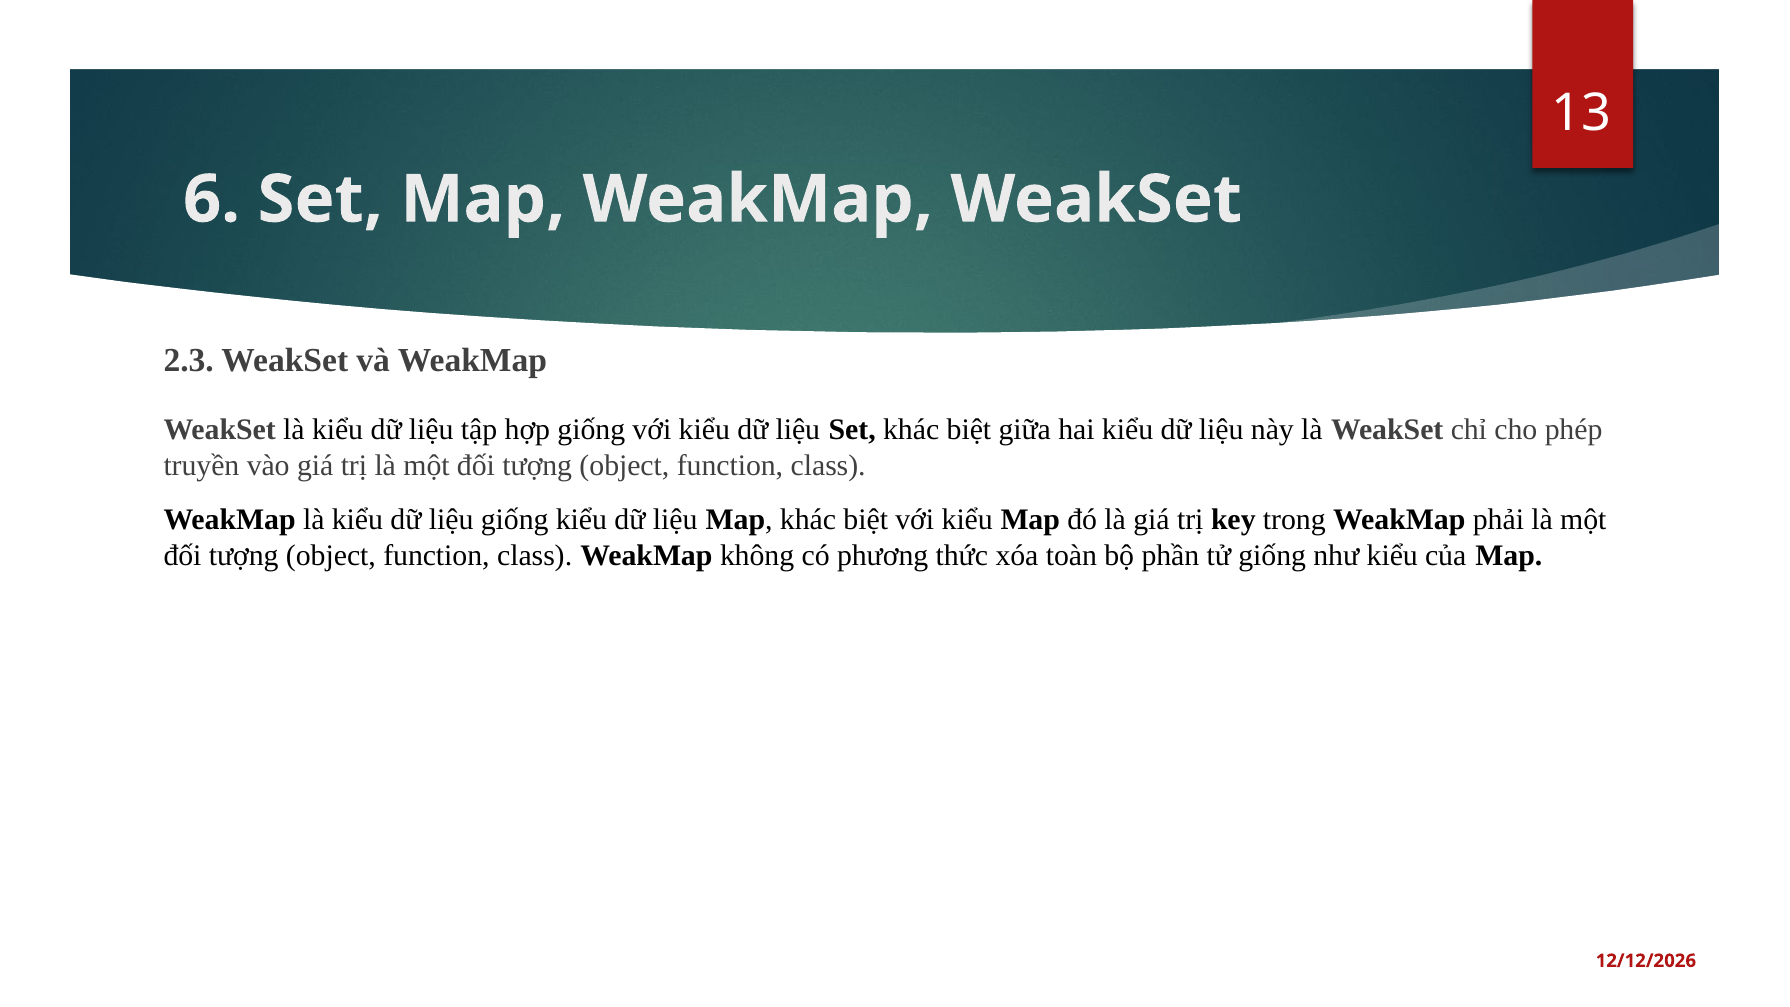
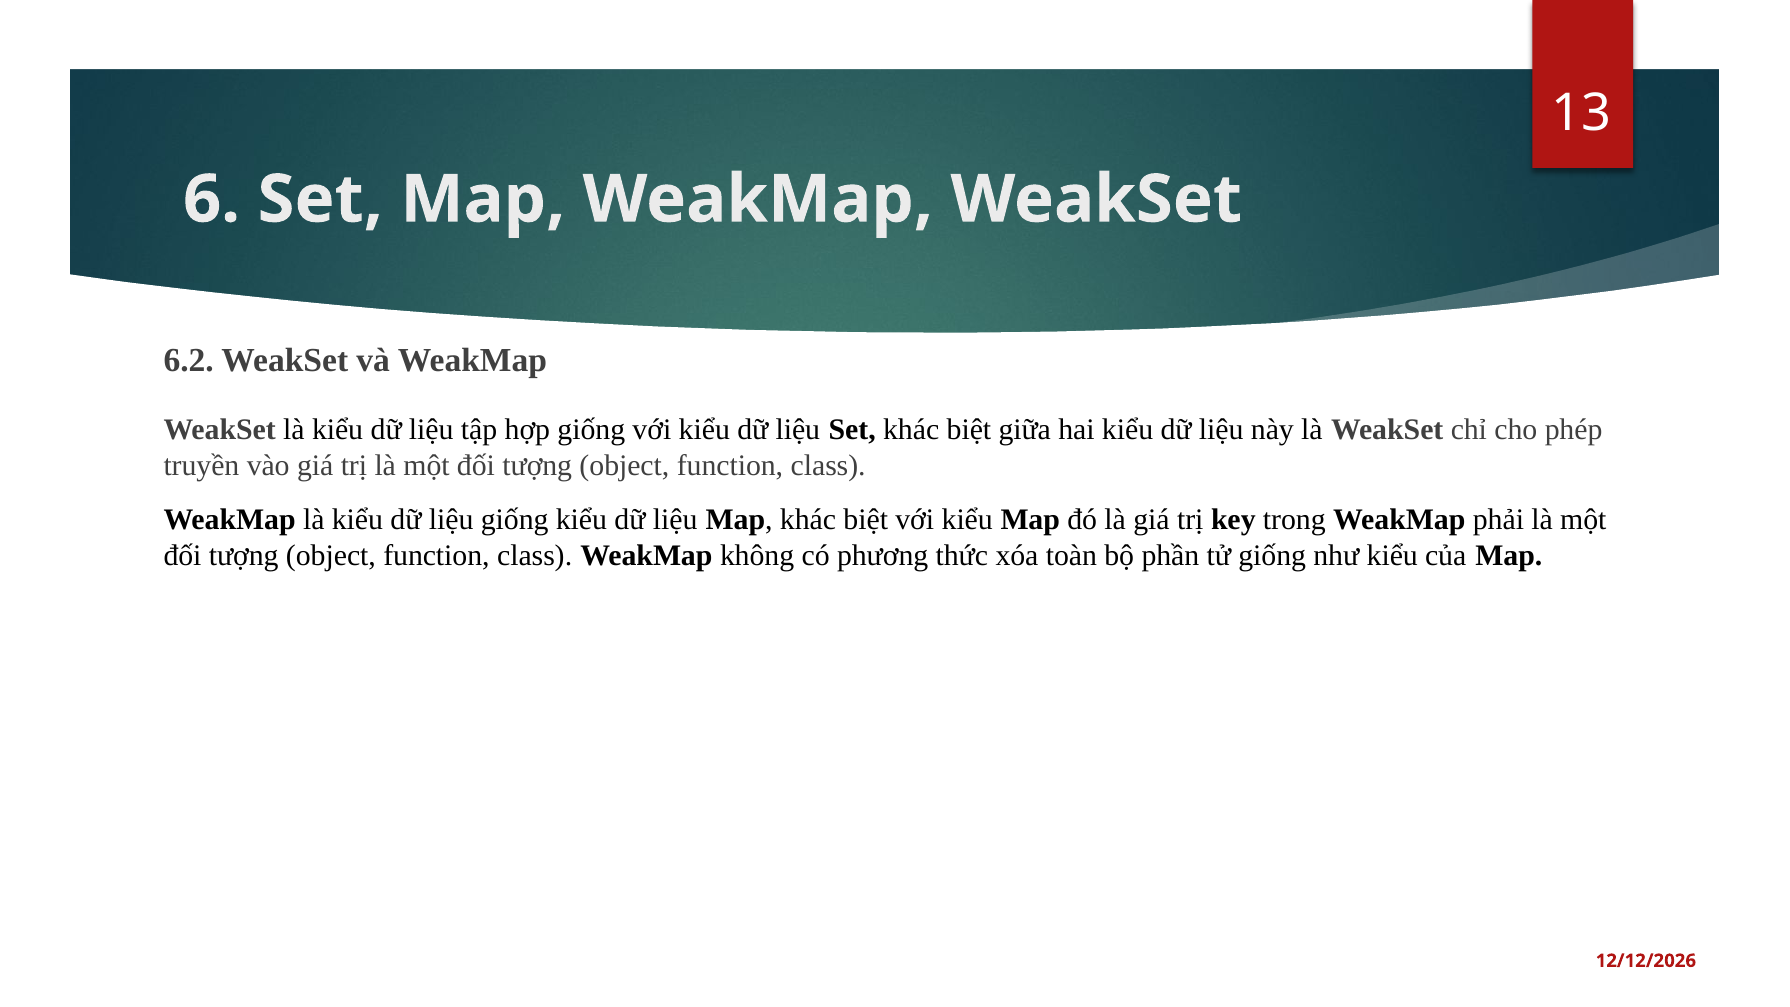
2.3: 2.3 -> 6.2
